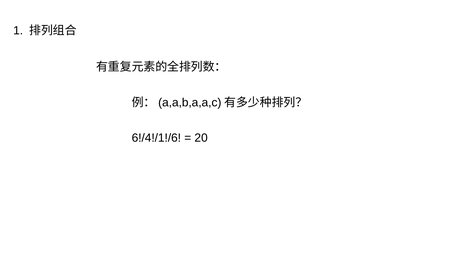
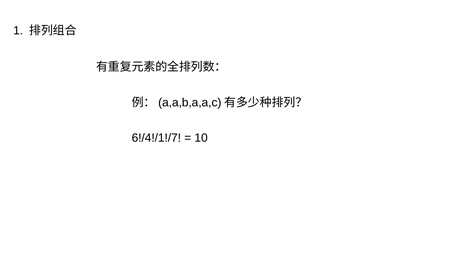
6!/4!/1!/6: 6!/4!/1!/6 -> 6!/4!/1!/7
20: 20 -> 10
